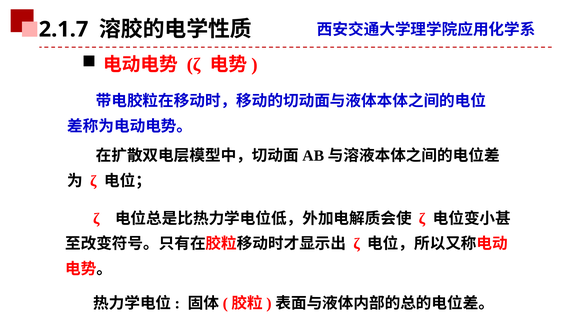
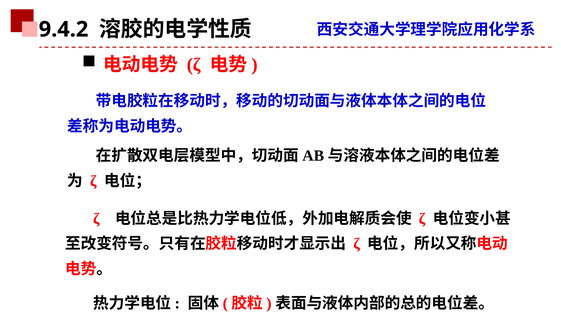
2.1.7: 2.1.7 -> 9.4.2
